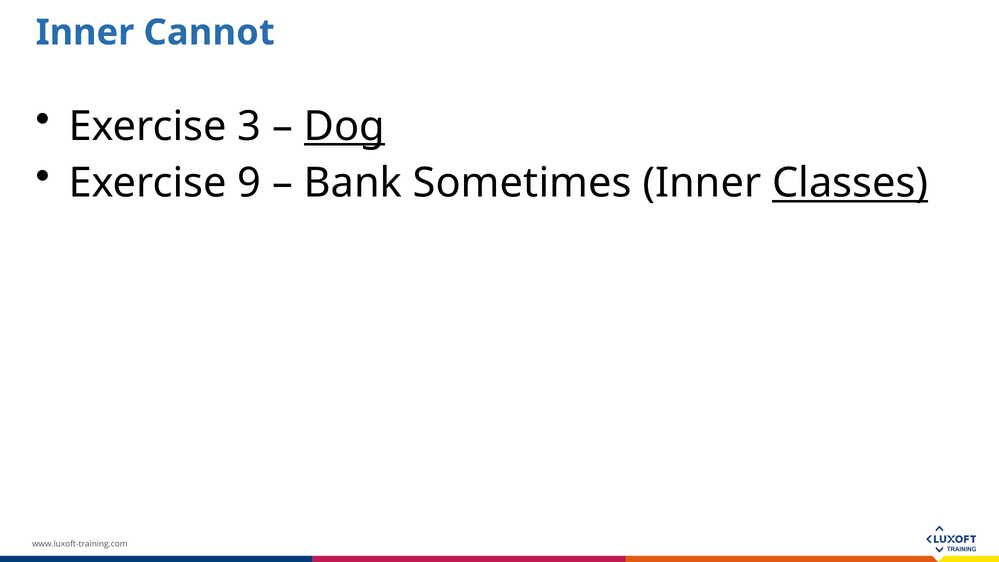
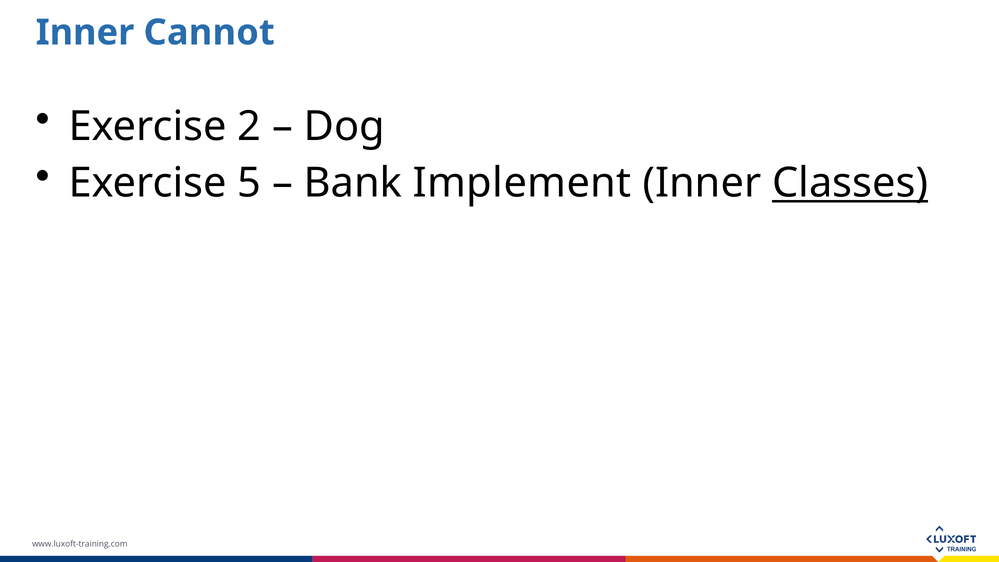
Exercise 3: 3 -> 2
Dog underline: present -> none
9: 9 -> 5
Sometimes: Sometimes -> Implement
